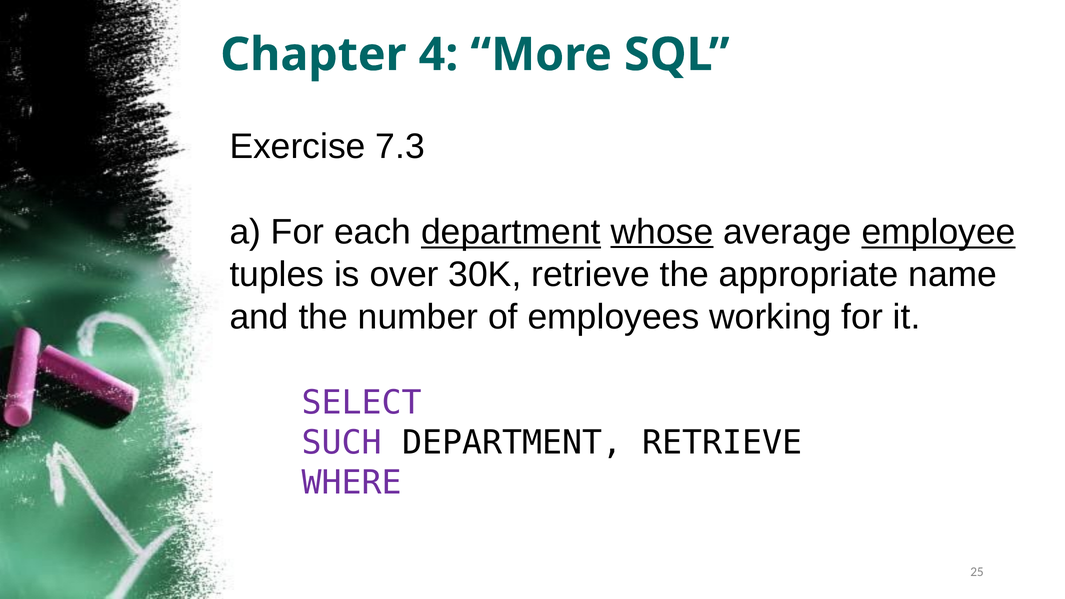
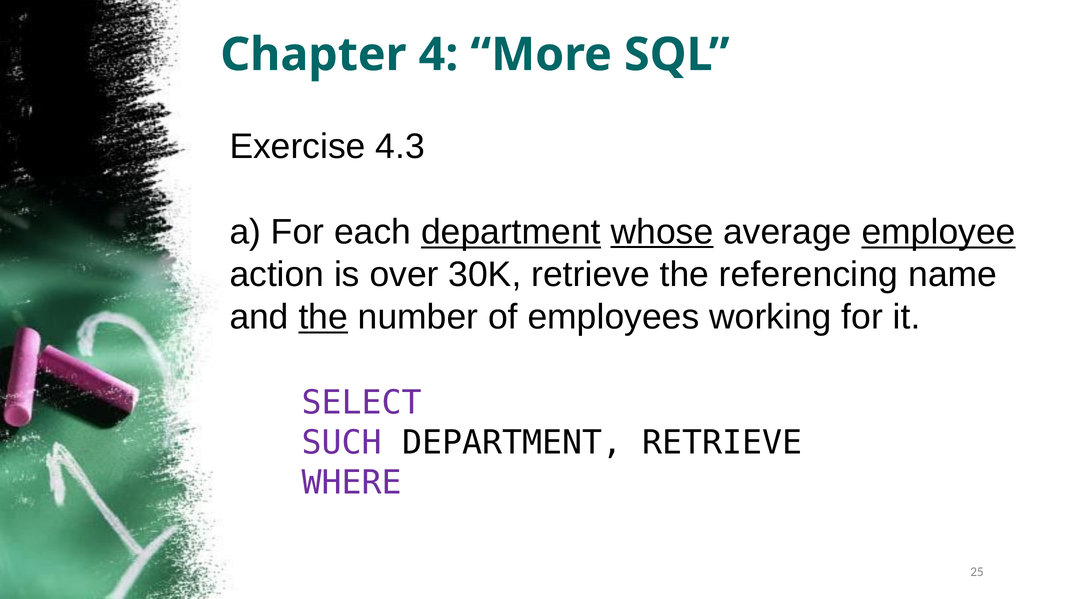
7.3: 7.3 -> 4.3
tuples: tuples -> action
appropriate: appropriate -> referencing
the at (323, 317) underline: none -> present
